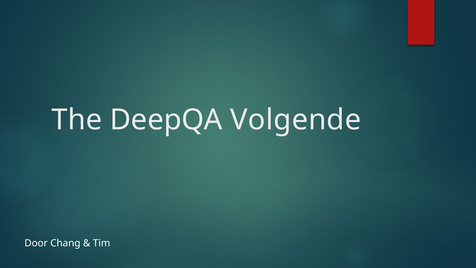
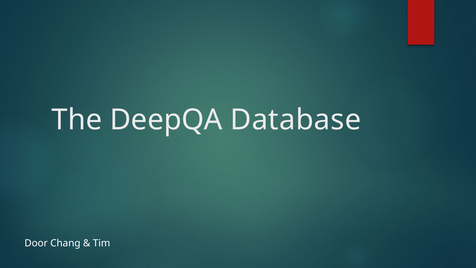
Volgende: Volgende -> Database
